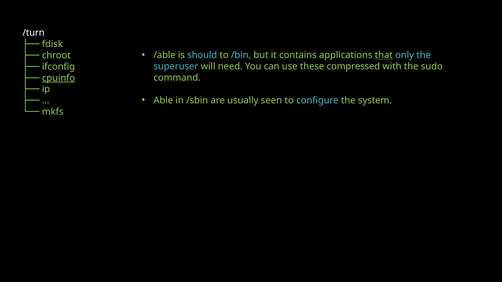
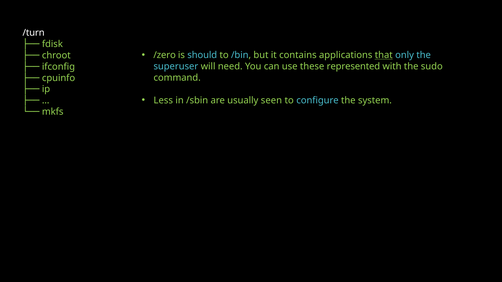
/able: /able -> /zero
compressed: compressed -> represented
cpuinfo underline: present -> none
Able: Able -> Less
